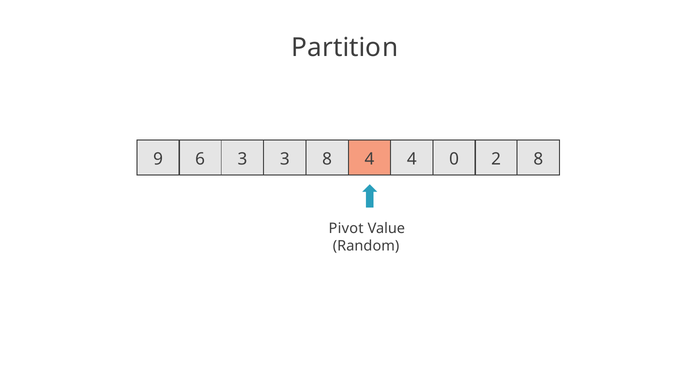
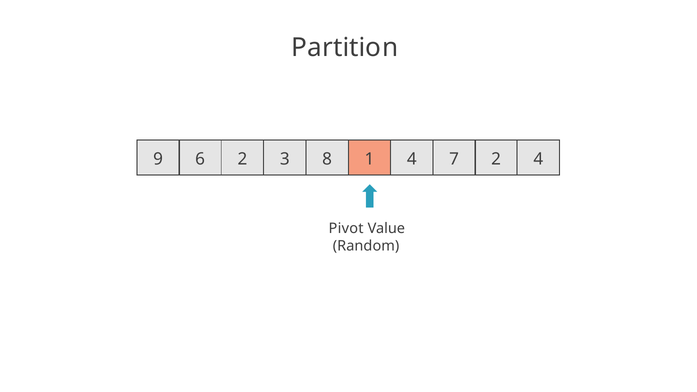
6 3: 3 -> 2
8 4: 4 -> 1
0: 0 -> 7
2 8: 8 -> 4
